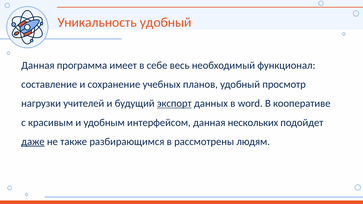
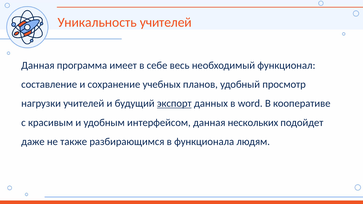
Уникальность удобный: удобный -> учителей
даже underline: present -> none
рассмотрены: рассмотрены -> функционала
